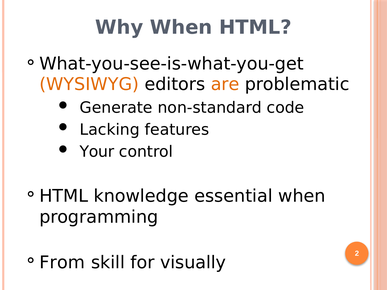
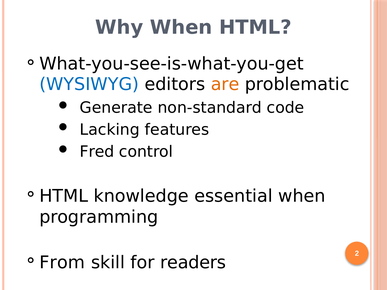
WYSIWYG colour: orange -> blue
Your: Your -> Fred
visually: visually -> readers
